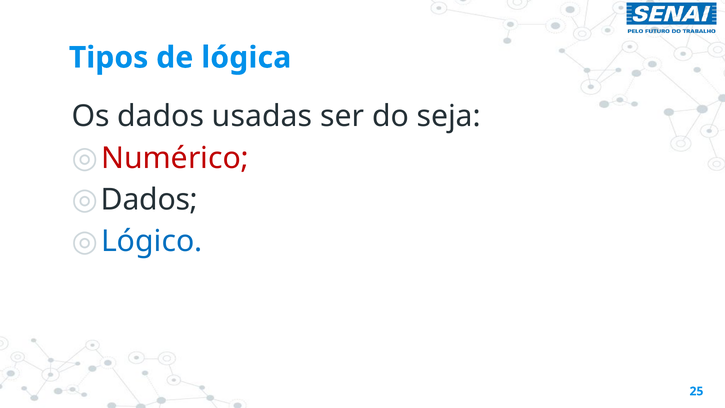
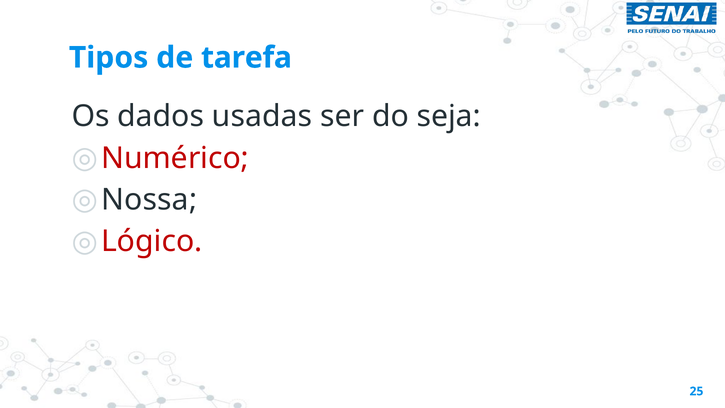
lógica: lógica -> tarefa
Dados at (149, 200): Dados -> Nossa
Lógico colour: blue -> red
